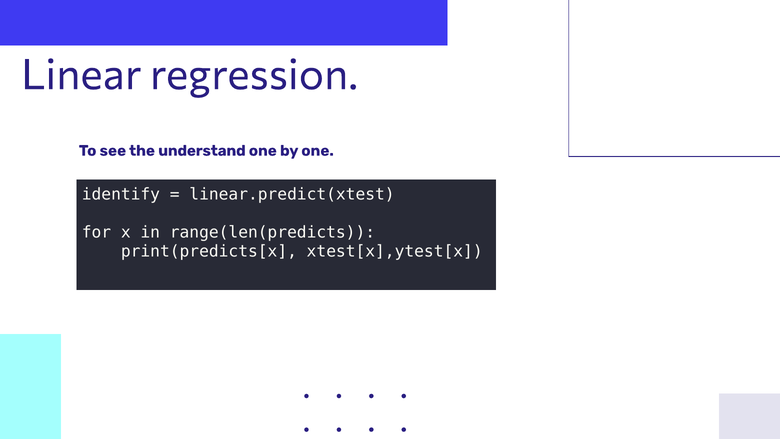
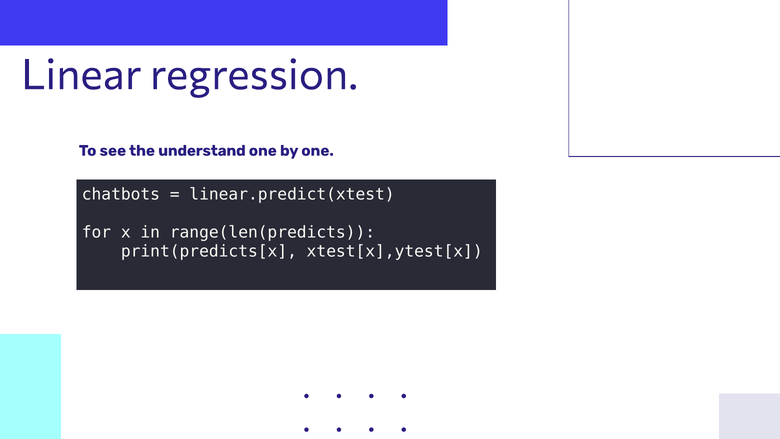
identify: identify -> chatbots
